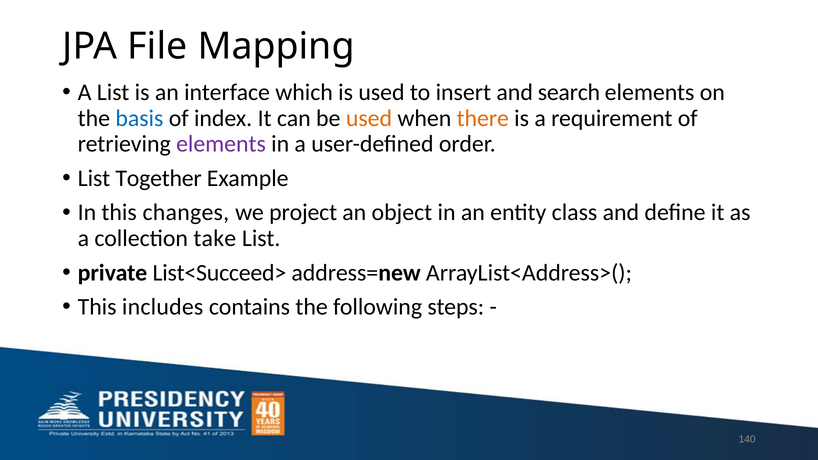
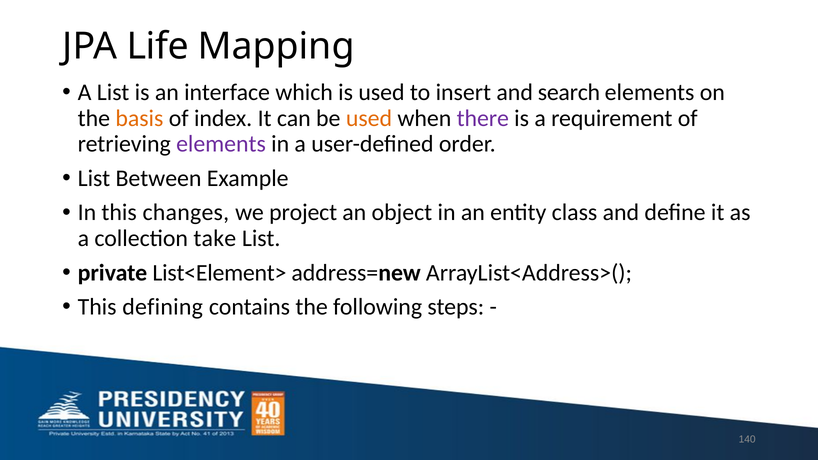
File: File -> Life
basis colour: blue -> orange
there colour: orange -> purple
Together: Together -> Between
List<Succeed>: List<Succeed> -> List<Element>
includes: includes -> defining
